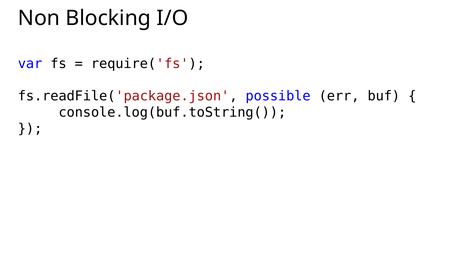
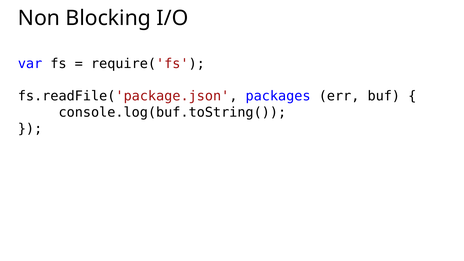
possible: possible -> packages
